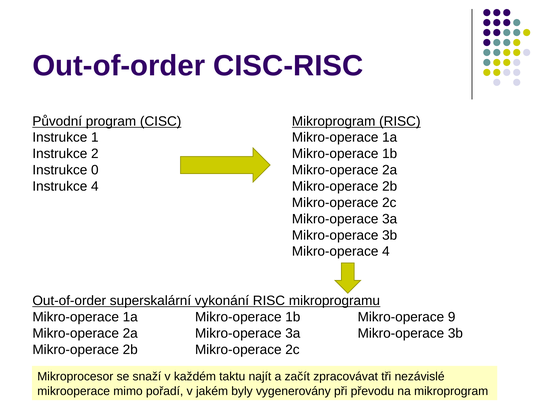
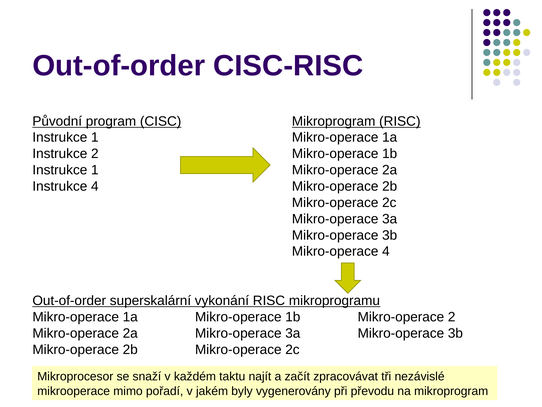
0 at (95, 170): 0 -> 1
Mikro-operace 9: 9 -> 2
